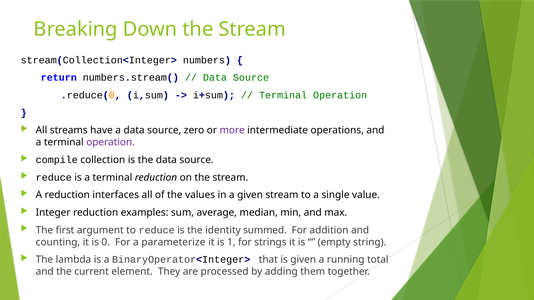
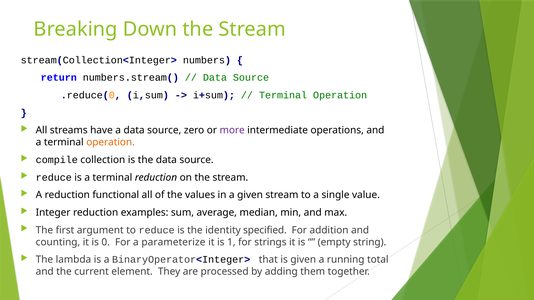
operation at (111, 142) colour: purple -> orange
interfaces: interfaces -> functional
summed: summed -> specified
